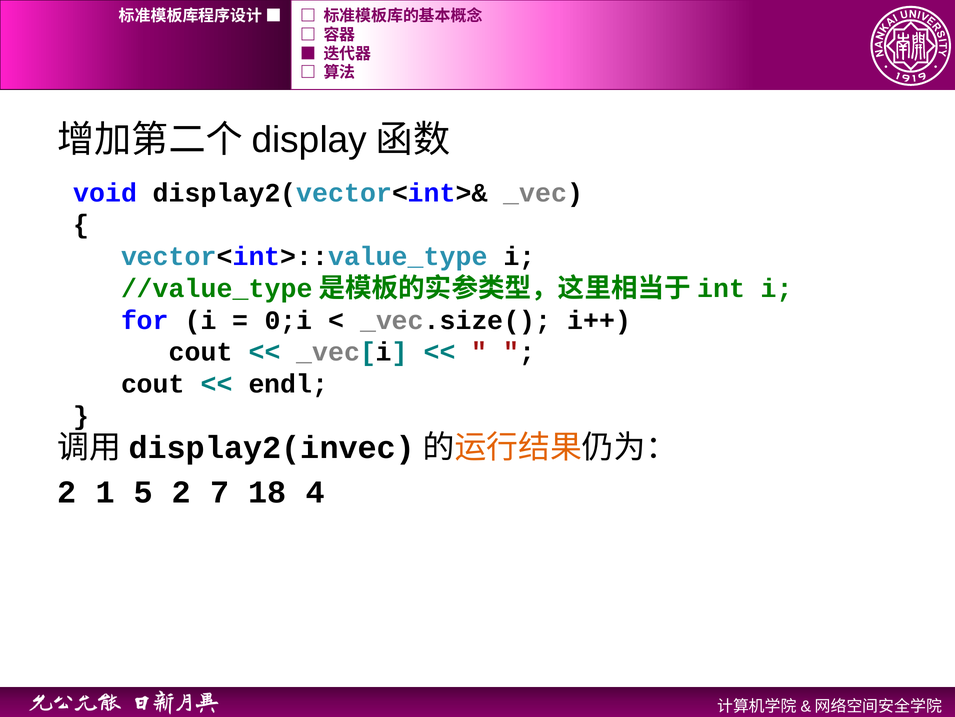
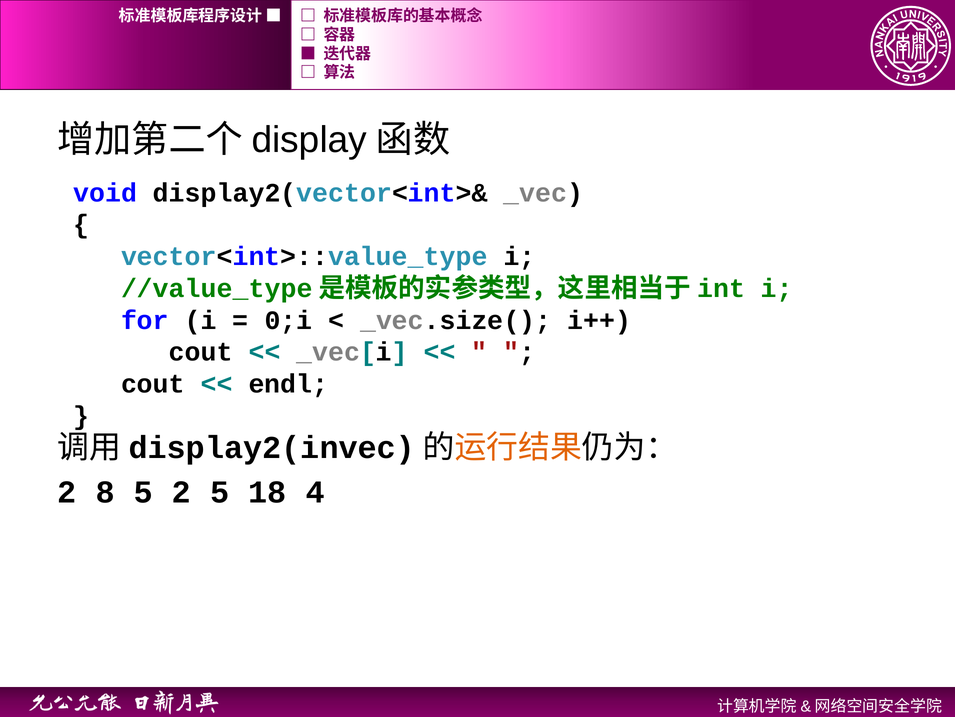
1: 1 -> 8
2 7: 7 -> 5
